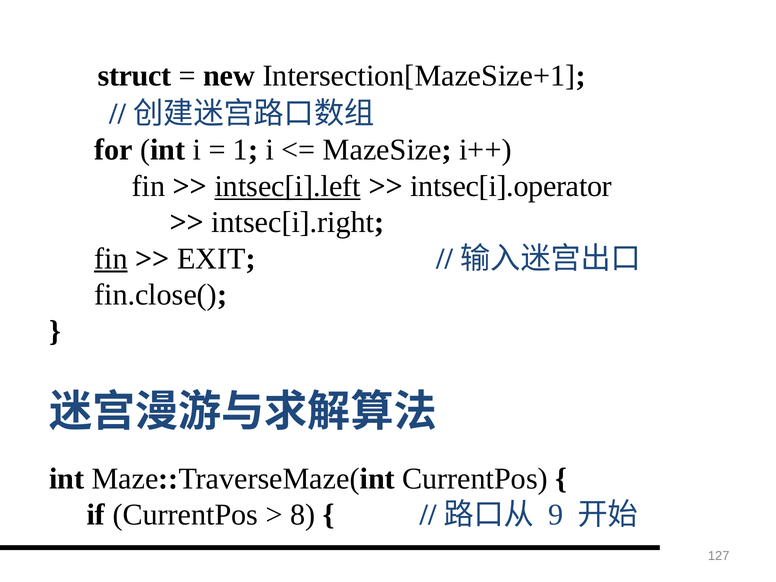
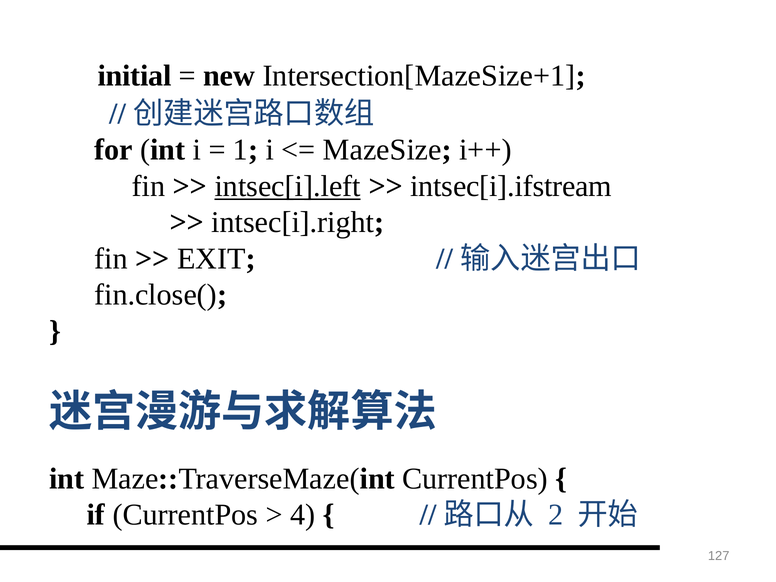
struct: struct -> initial
intsec[i].operator: intsec[i].operator -> intsec[i].ifstream
fin at (111, 259) underline: present -> none
8: 8 -> 4
9: 9 -> 2
